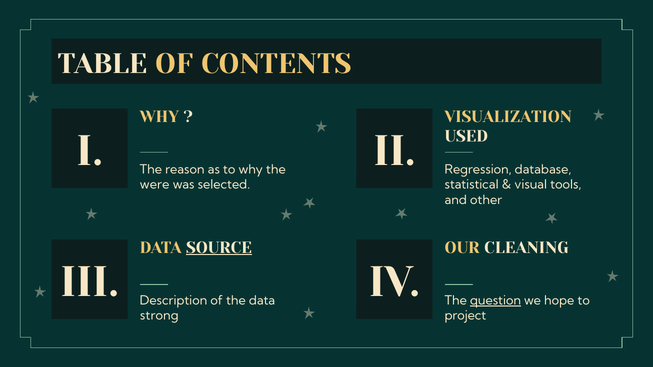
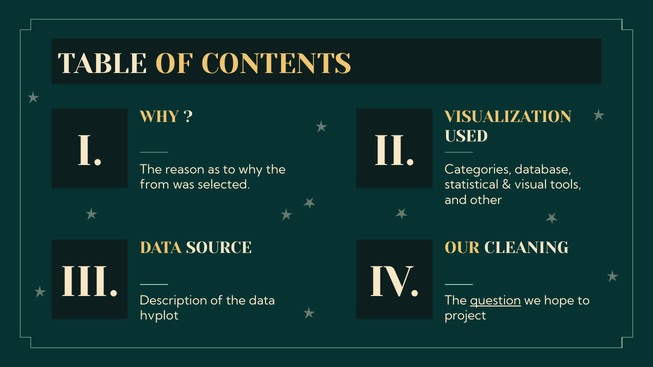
Regression: Regression -> Categories
were: were -> from
SOURCE underline: present -> none
strong: strong -> hvplot
